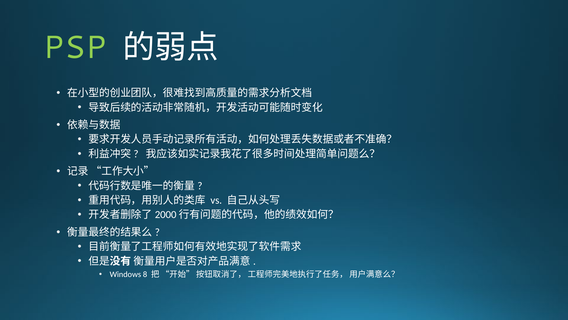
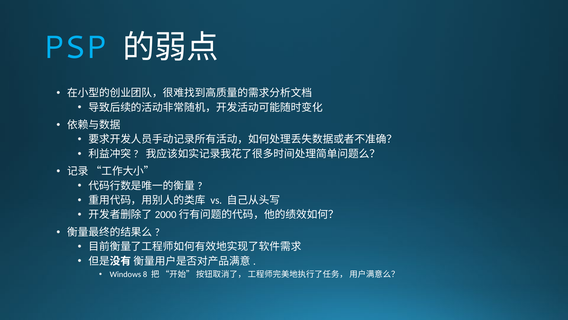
PSP colour: light green -> light blue
